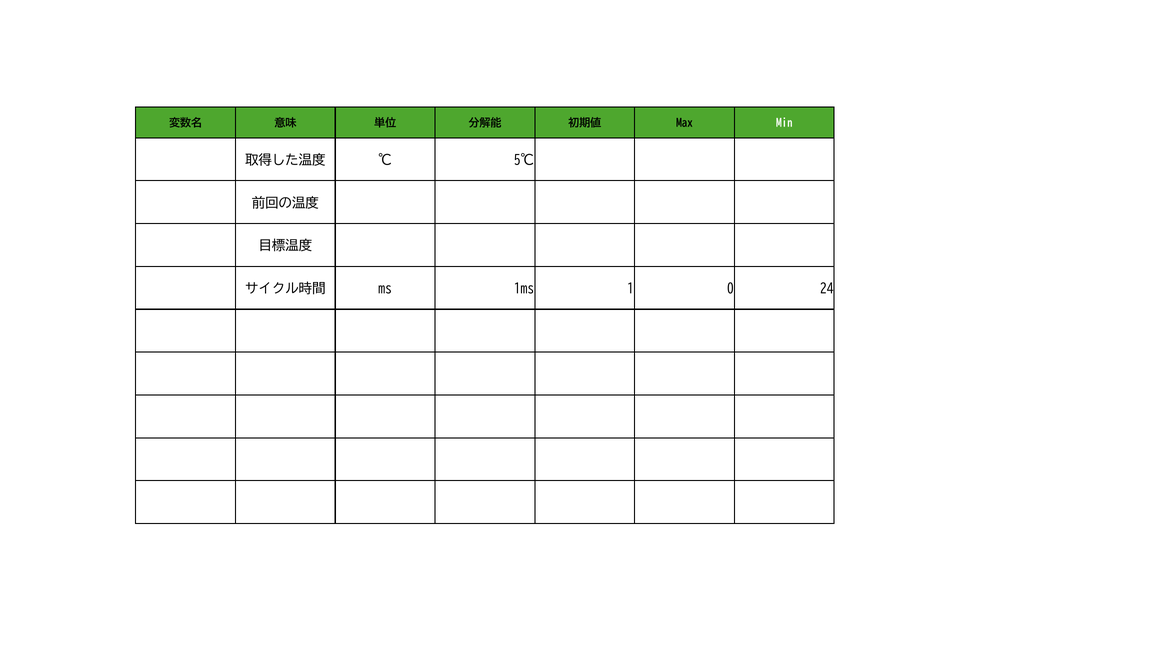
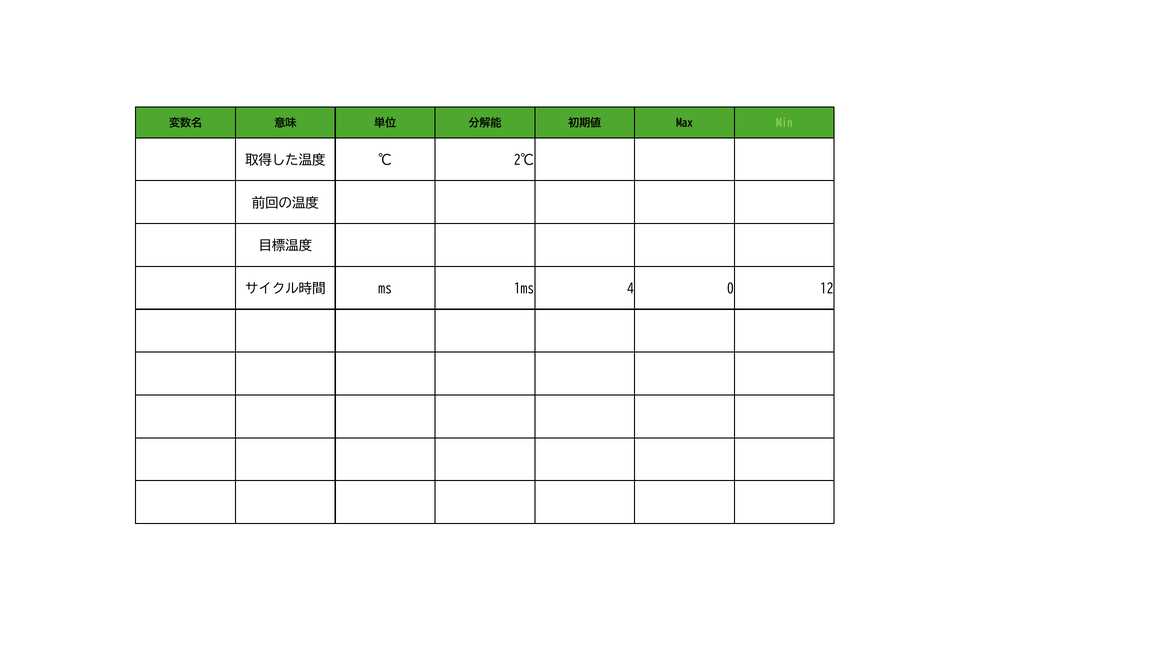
Min colour: white -> light green
5℃: 5℃ -> 2℃
1: 1 -> 4
24: 24 -> 12
